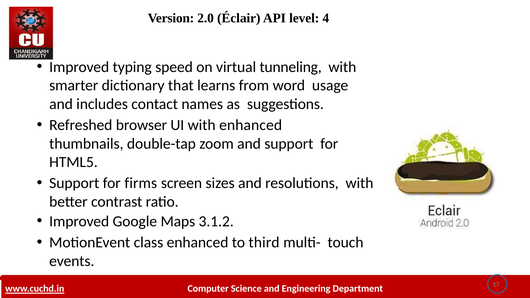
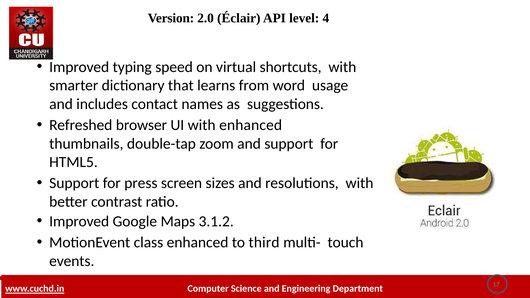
tunneling: tunneling -> shortcuts
firms: firms -> press
